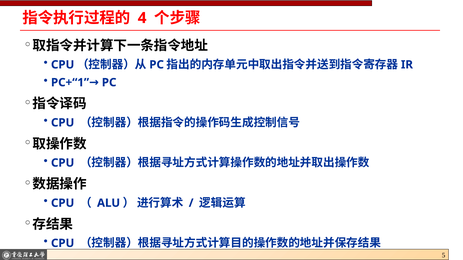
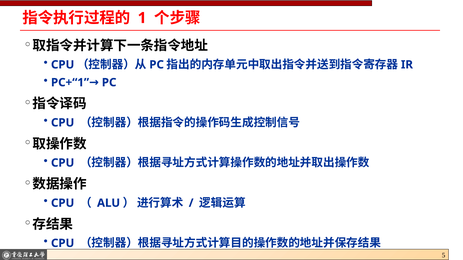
4: 4 -> 1
